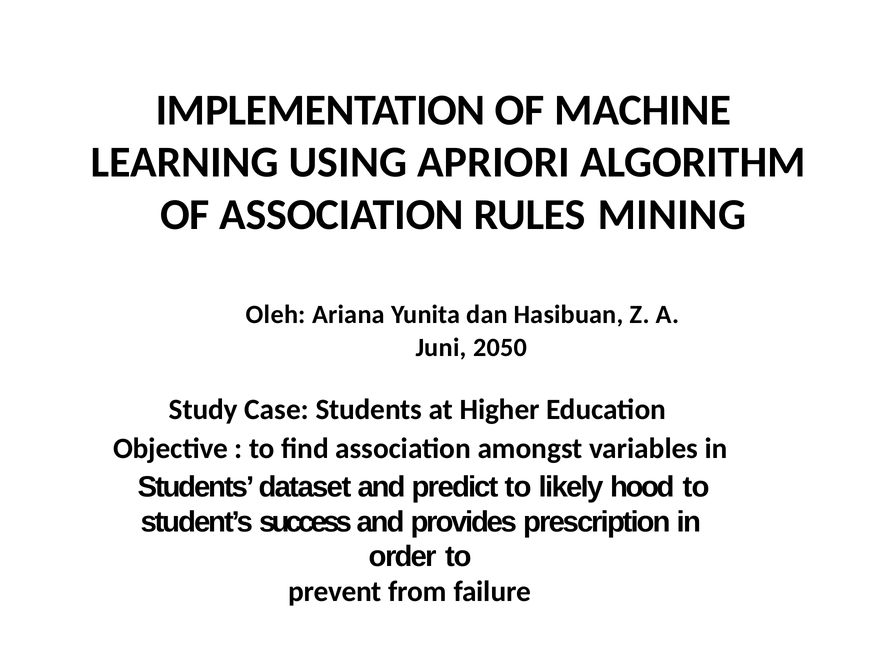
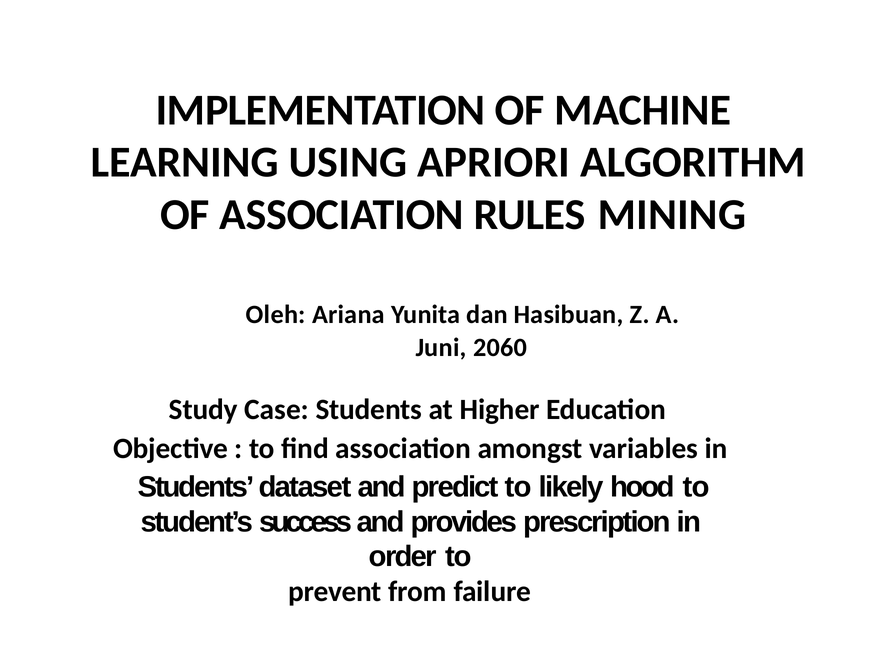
2050: 2050 -> 2060
